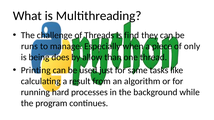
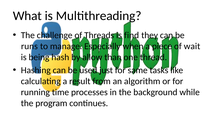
only: only -> wait
does: does -> hash
Printing: Printing -> Hashing
hard: hard -> time
